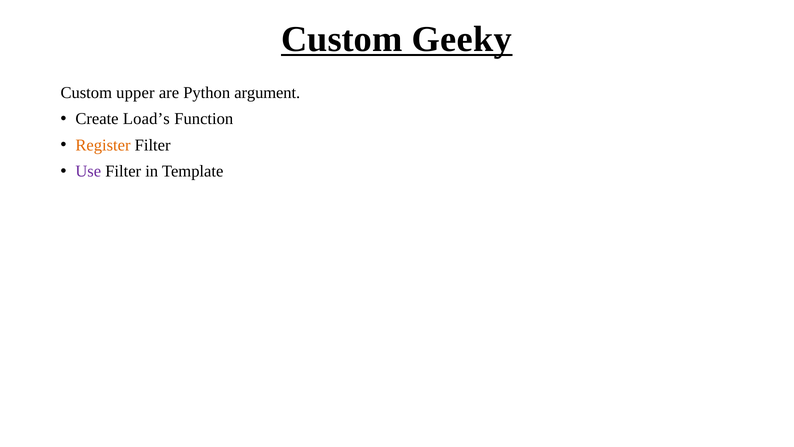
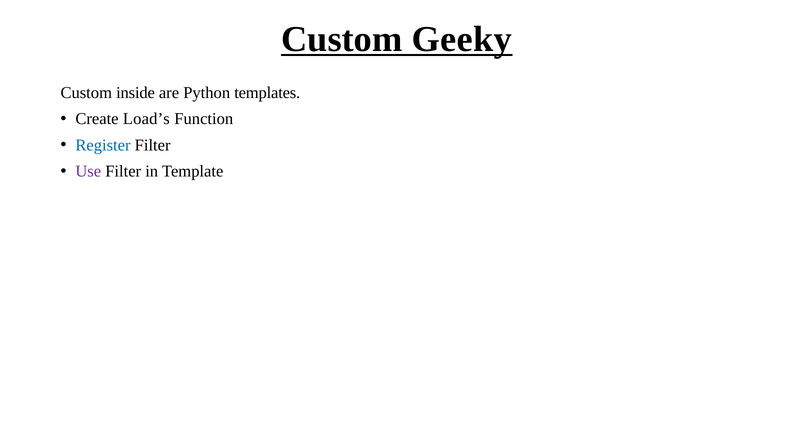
upper: upper -> inside
argument: argument -> templates
Register colour: orange -> blue
